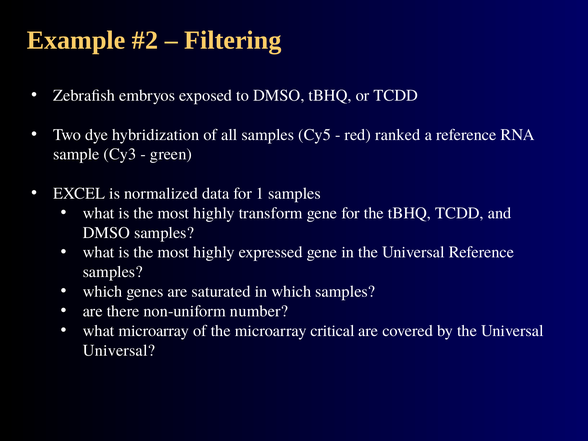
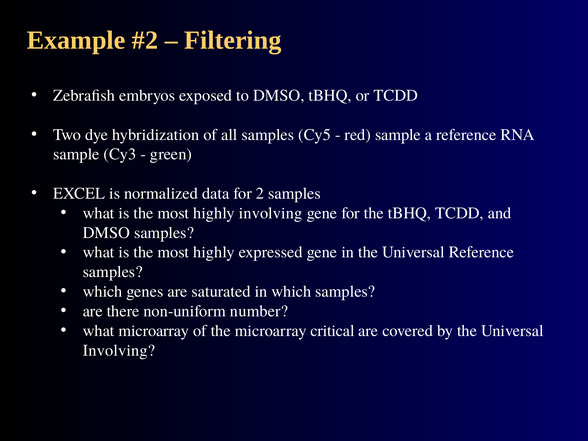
red ranked: ranked -> sample
1: 1 -> 2
highly transform: transform -> involving
Universal at (119, 350): Universal -> Involving
